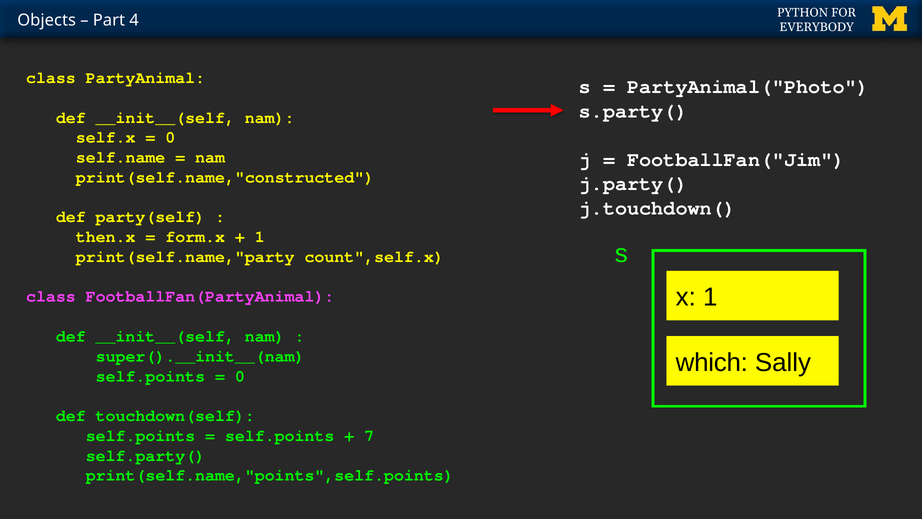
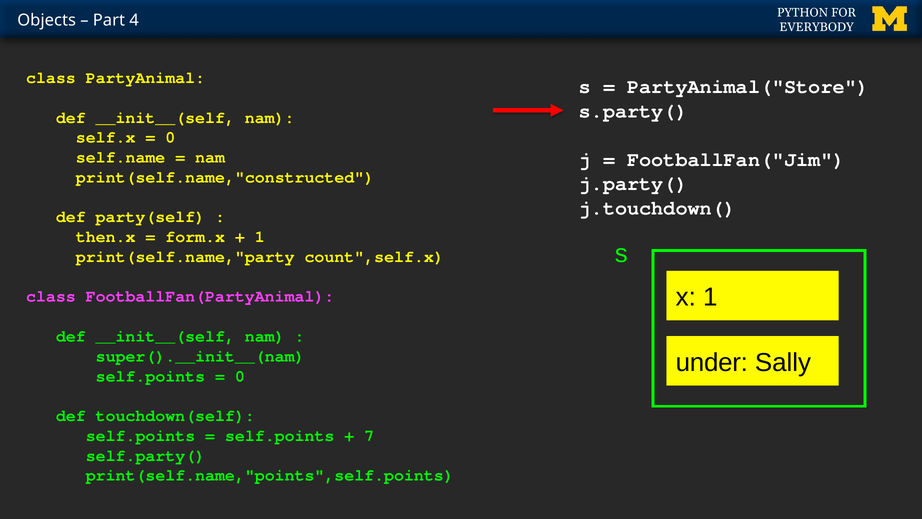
PartyAnimal("Photo: PartyAnimal("Photo -> PartyAnimal("Store
which: which -> under
